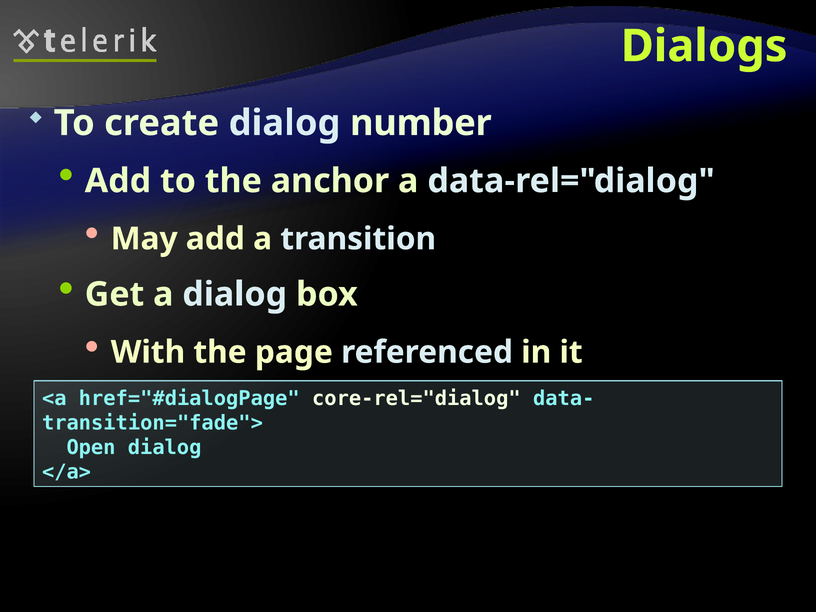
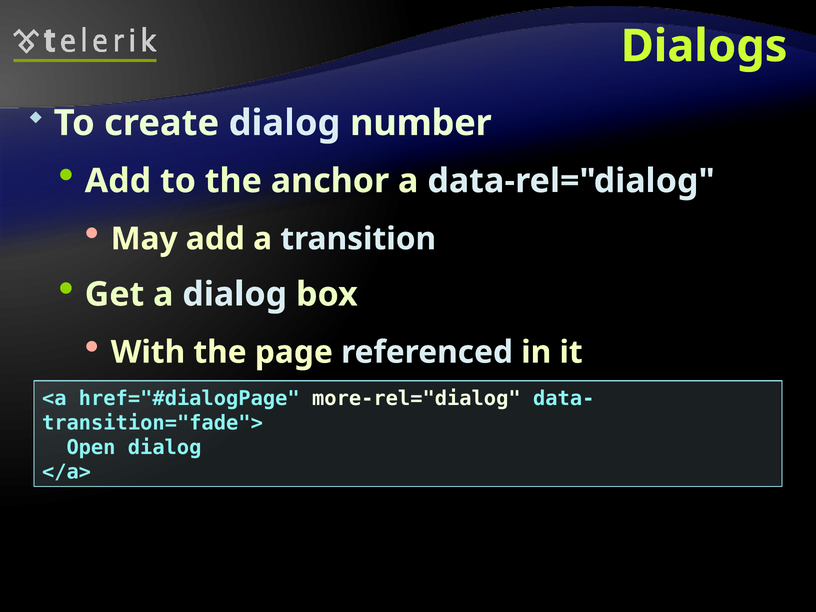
core-rel="dialog: core-rel="dialog -> more-rel="dialog
